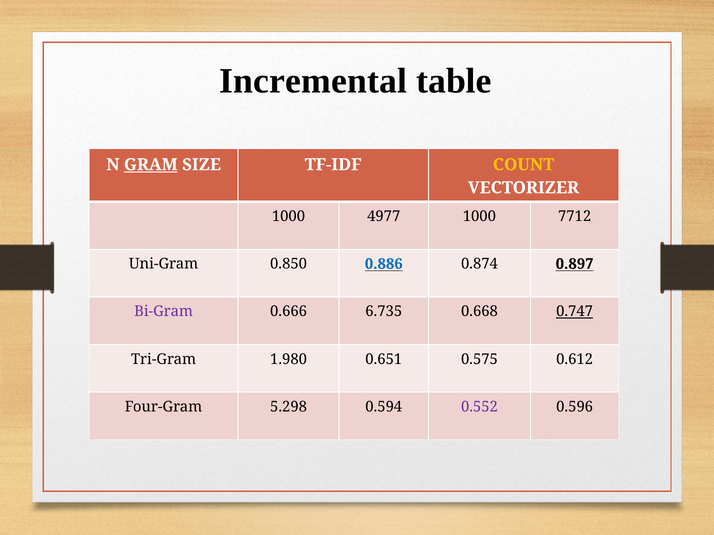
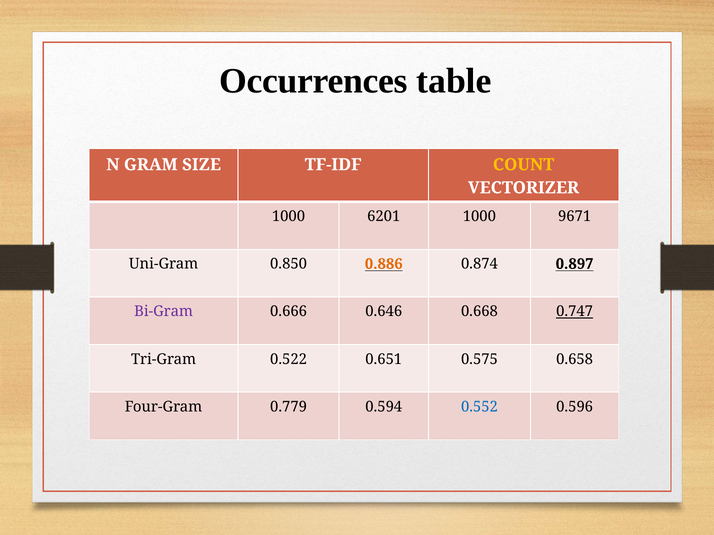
Incremental: Incremental -> Occurrences
GRAM underline: present -> none
4977: 4977 -> 6201
7712: 7712 -> 9671
0.886 colour: blue -> orange
6.735: 6.735 -> 0.646
1.980: 1.980 -> 0.522
0.612: 0.612 -> 0.658
5.298: 5.298 -> 0.779
0.552 colour: purple -> blue
